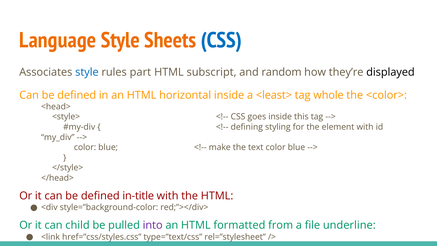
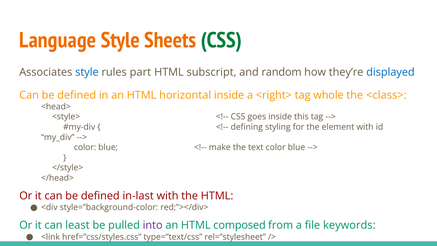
CSS at (221, 40) colour: blue -> green
displayed colour: black -> blue
<least>: <least> -> <right>
<color>: <color> -> <class>
in-title: in-title -> in-last
child: child -> least
formatted: formatted -> composed
underline: underline -> keywords
